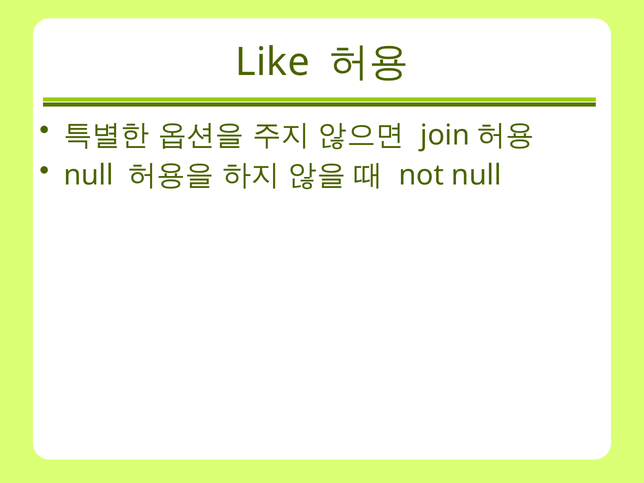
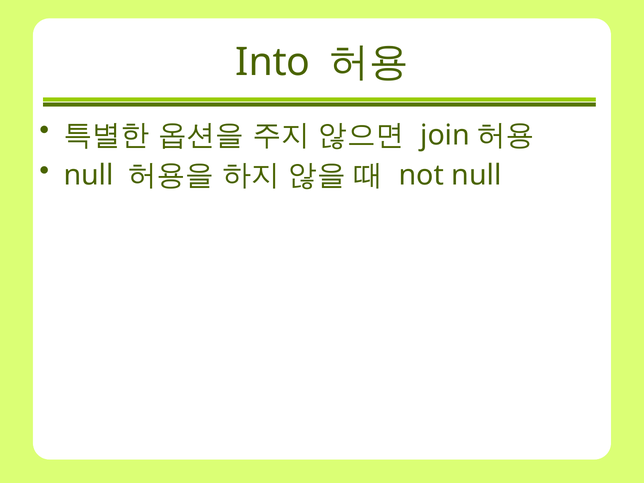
Like: Like -> Into
